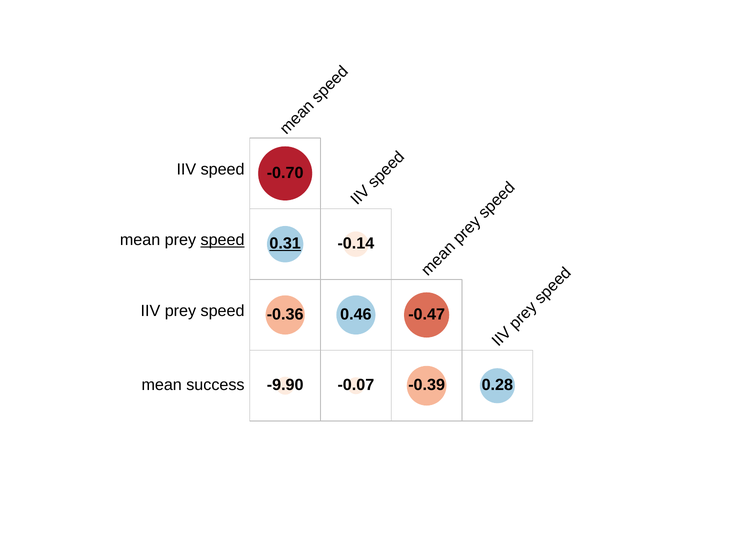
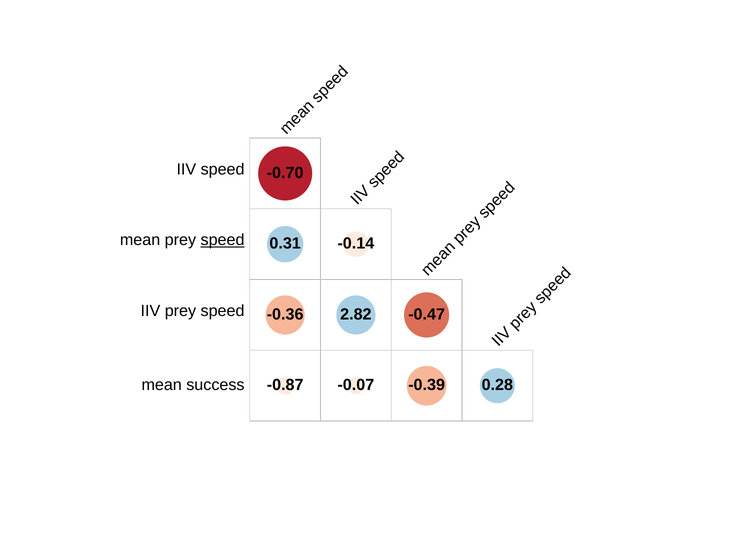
0.31 underline: present -> none
0.46: 0.46 -> 2.82
-9.90: -9.90 -> -0.87
